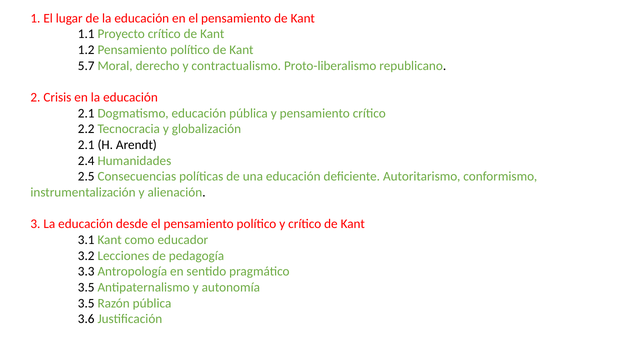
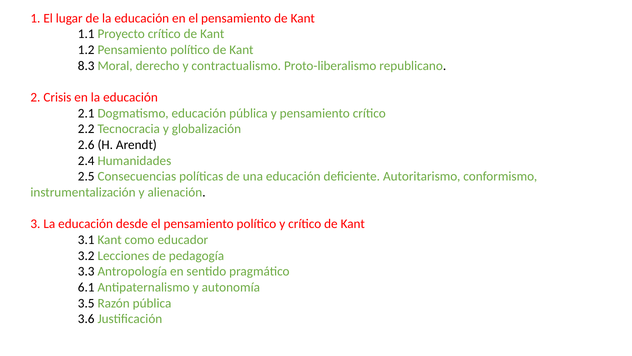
5.7: 5.7 -> 8.3
2.1 at (86, 145): 2.1 -> 2.6
3.5 at (86, 287): 3.5 -> 6.1
